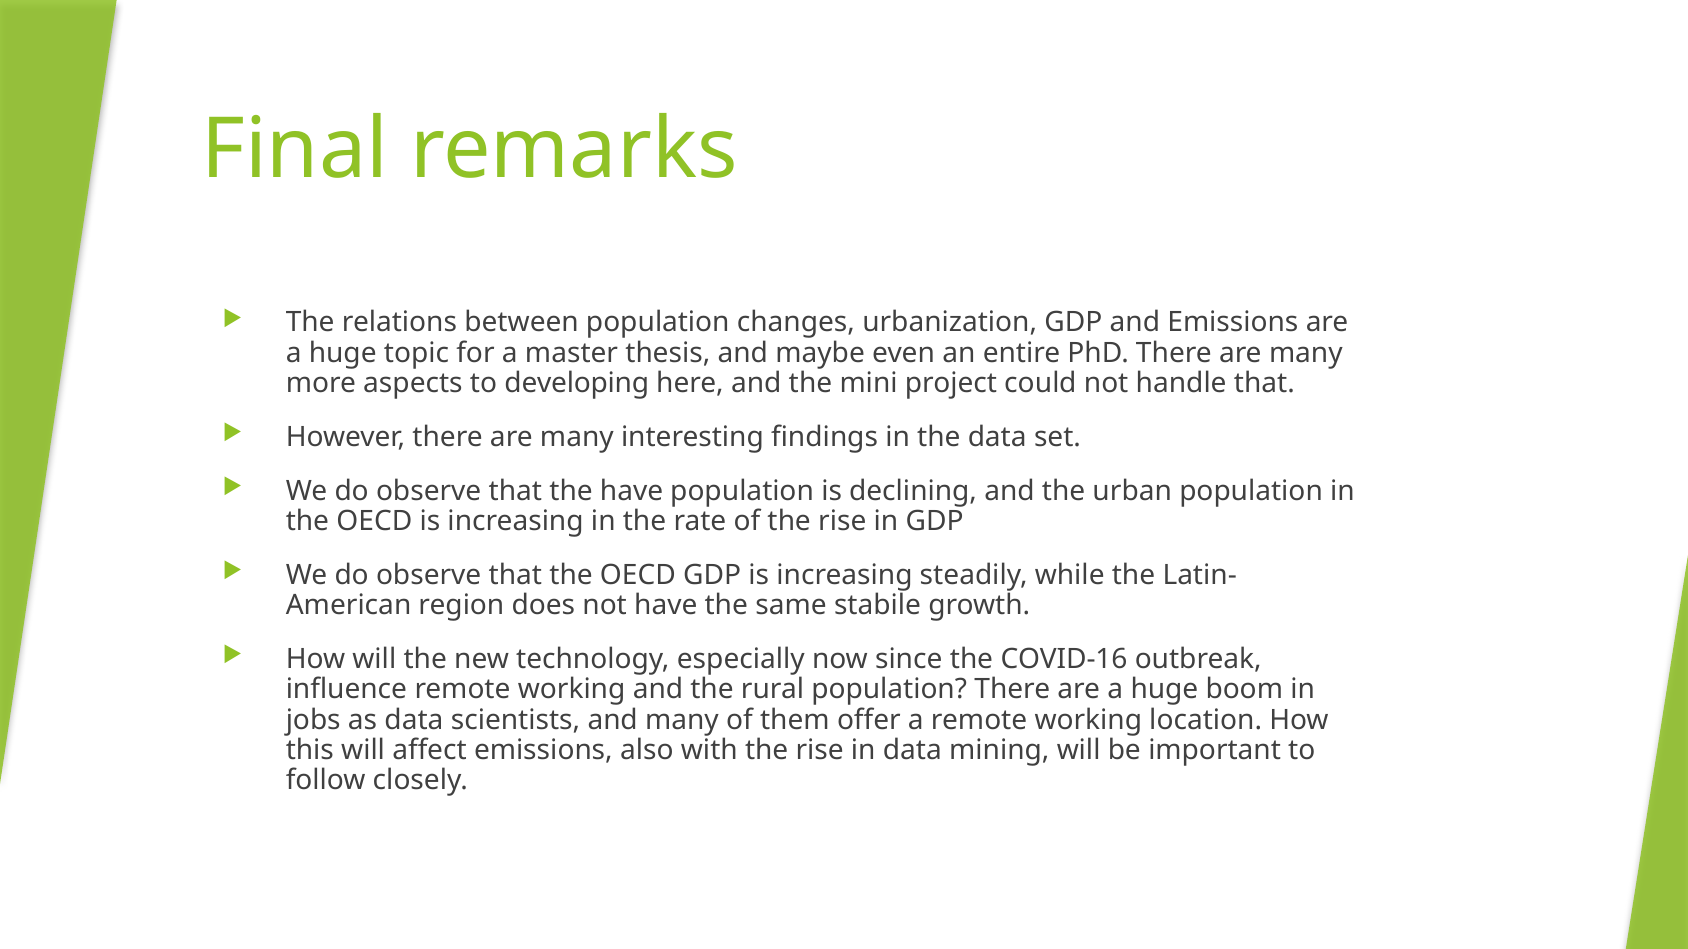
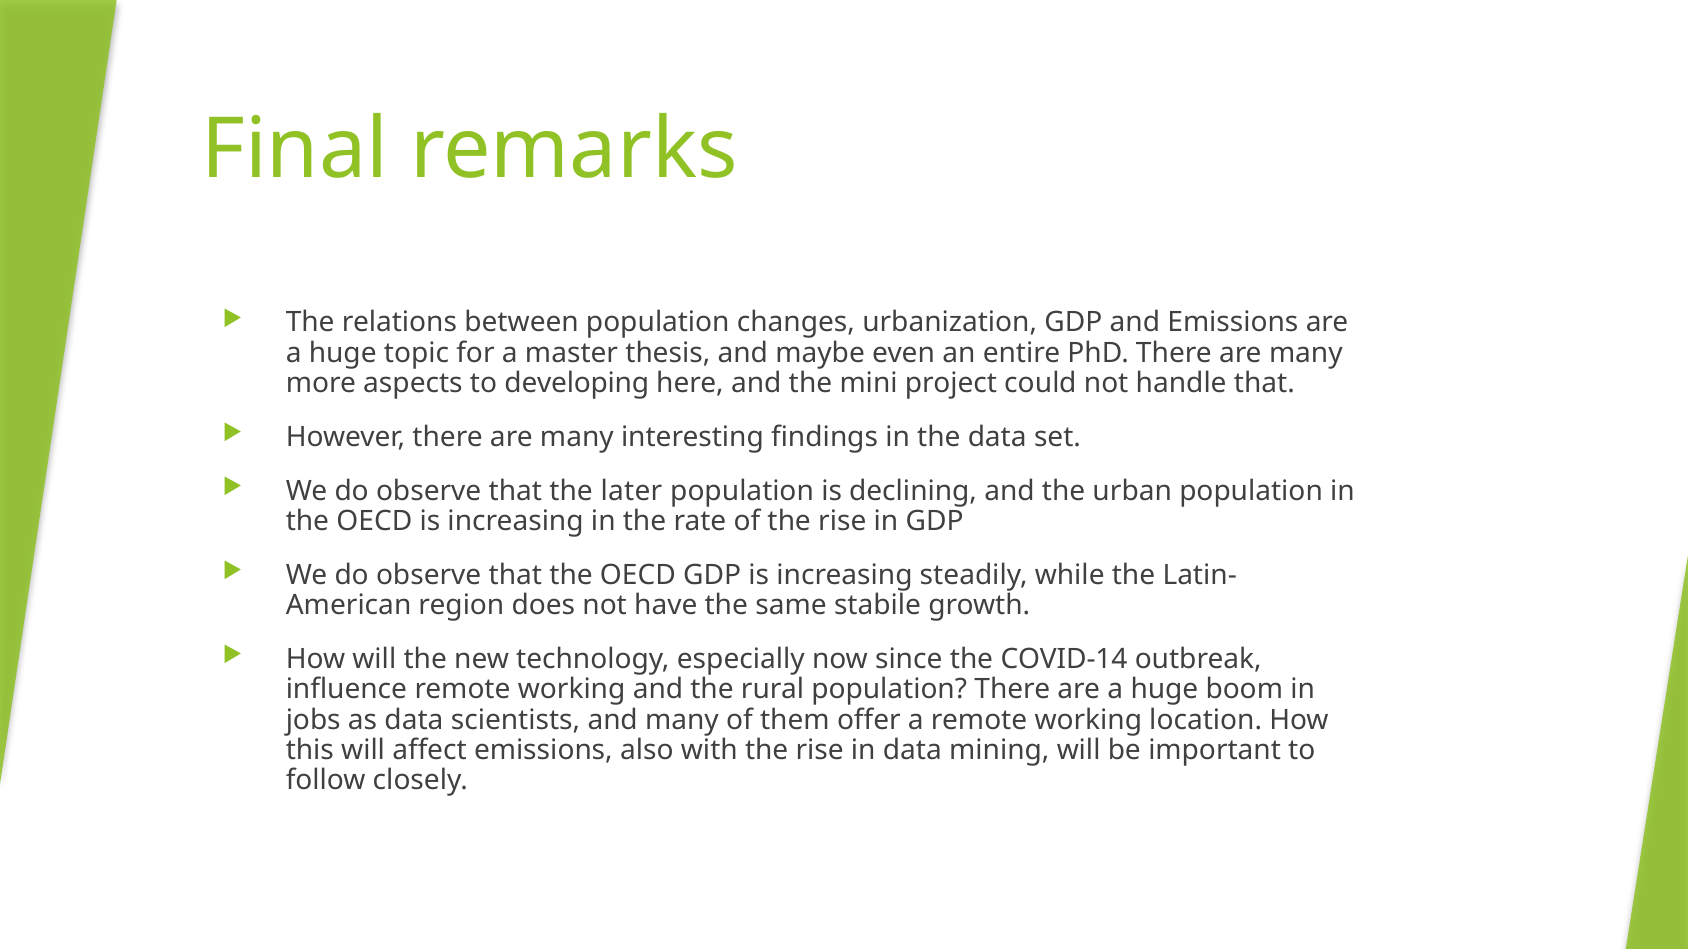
the have: have -> later
COVID-16: COVID-16 -> COVID-14
